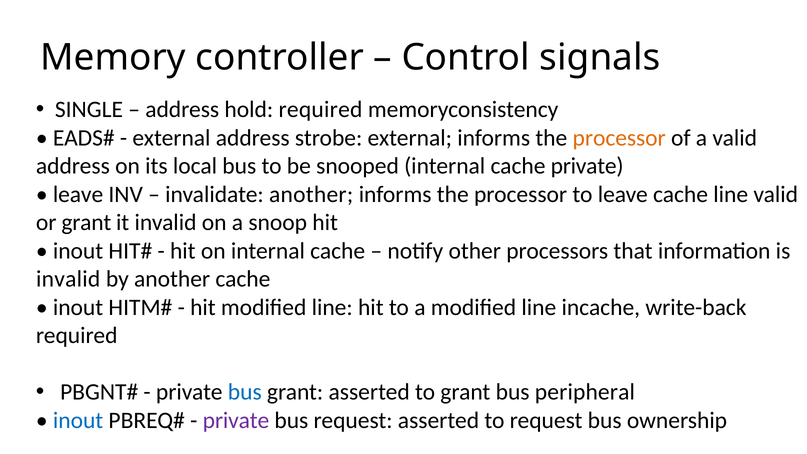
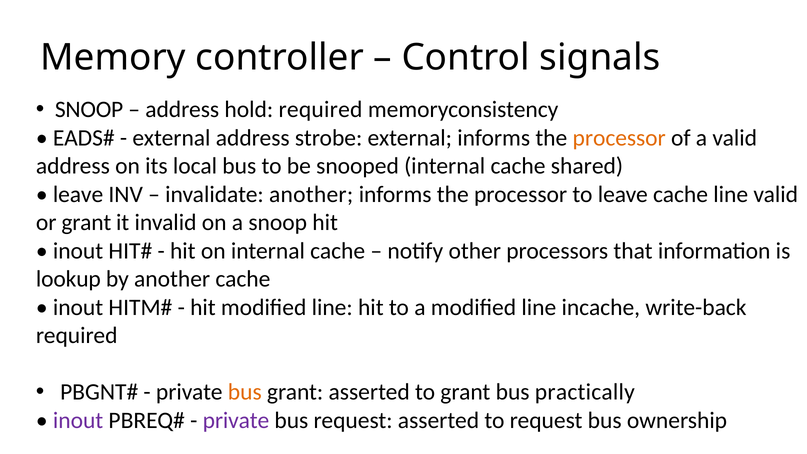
SINGLE at (89, 110): SINGLE -> SNOOP
cache private: private -> shared
invalid at (68, 279): invalid -> lookup
bus at (245, 392) colour: blue -> orange
peripheral: peripheral -> practically
inout at (78, 420) colour: blue -> purple
